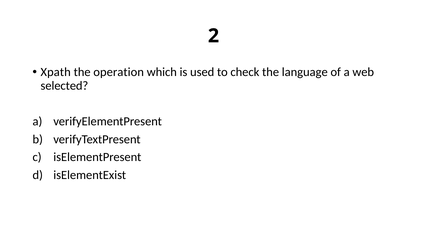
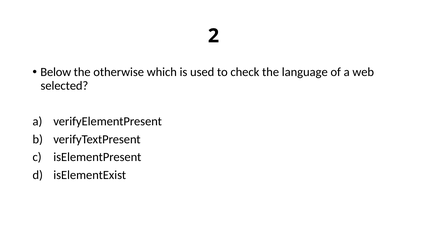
Xpath: Xpath -> Below
operation: operation -> otherwise
